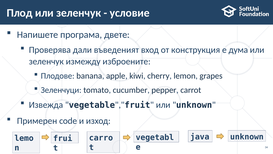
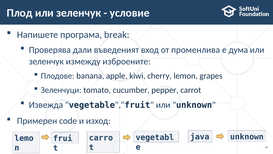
двете: двете -> break
конструкция: конструкция -> променлива
